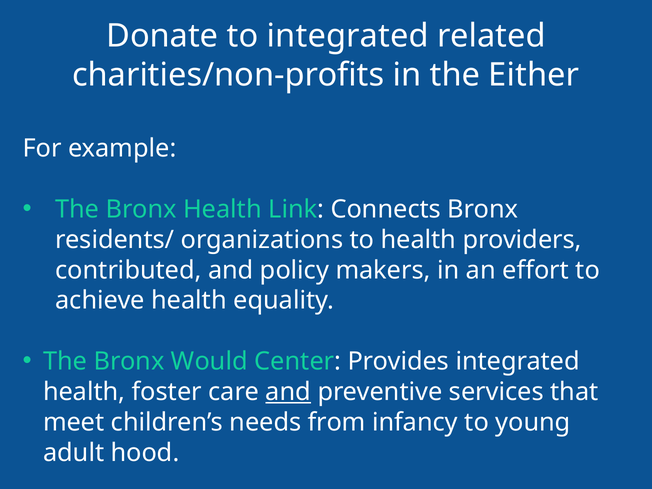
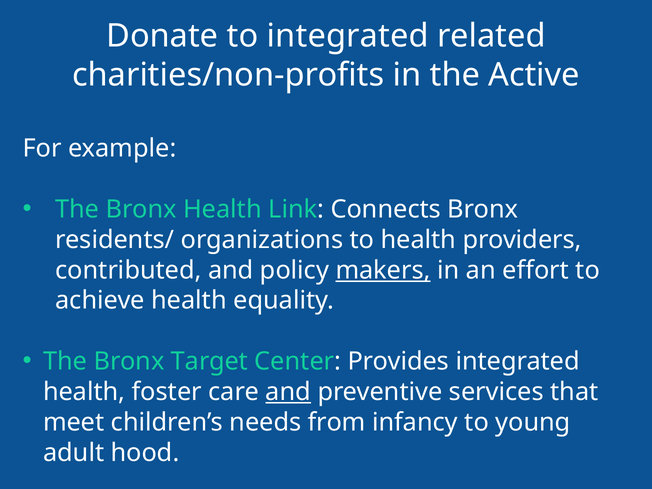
Either: Either -> Active
makers underline: none -> present
Would: Would -> Target
